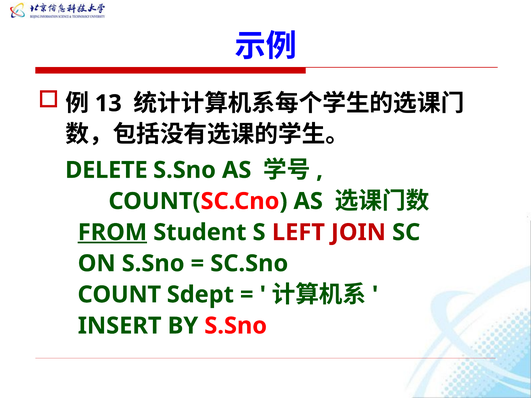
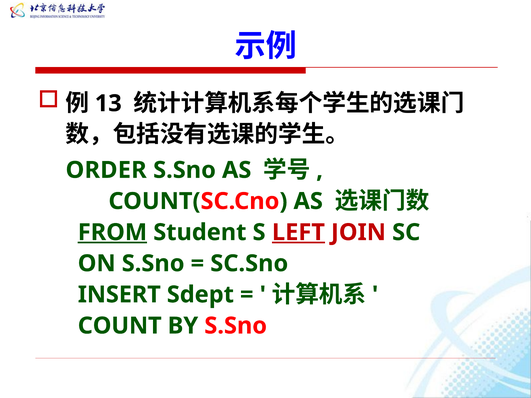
DELETE: DELETE -> ORDER
LEFT underline: none -> present
COUNT: COUNT -> INSERT
INSERT: INSERT -> COUNT
